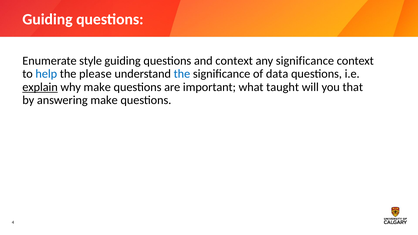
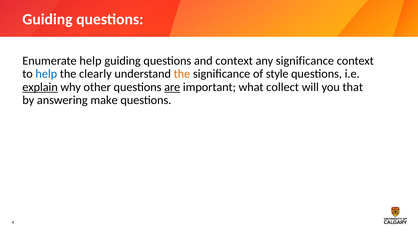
Enumerate style: style -> help
please: please -> clearly
the at (182, 74) colour: blue -> orange
data: data -> style
why make: make -> other
are underline: none -> present
taught: taught -> collect
